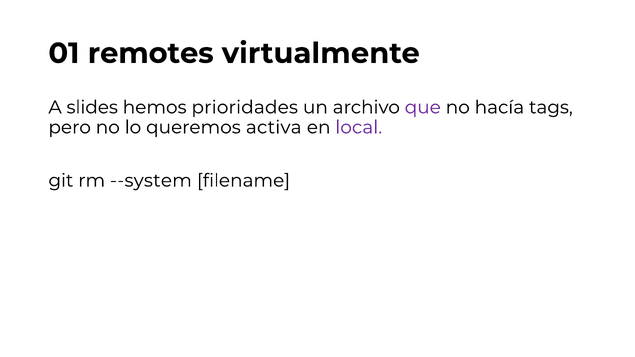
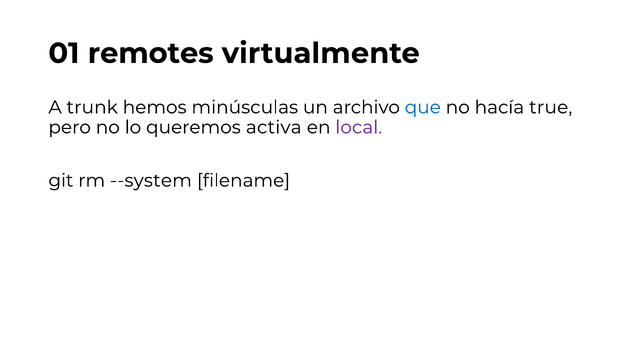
slides: slides -> trunk
prioridades: prioridades -> minúsculas
que colour: purple -> blue
tags: tags -> true
